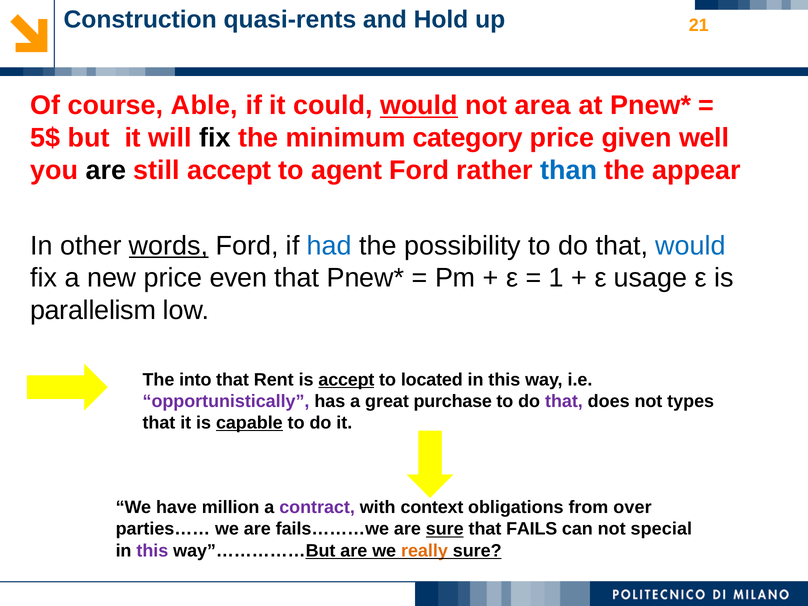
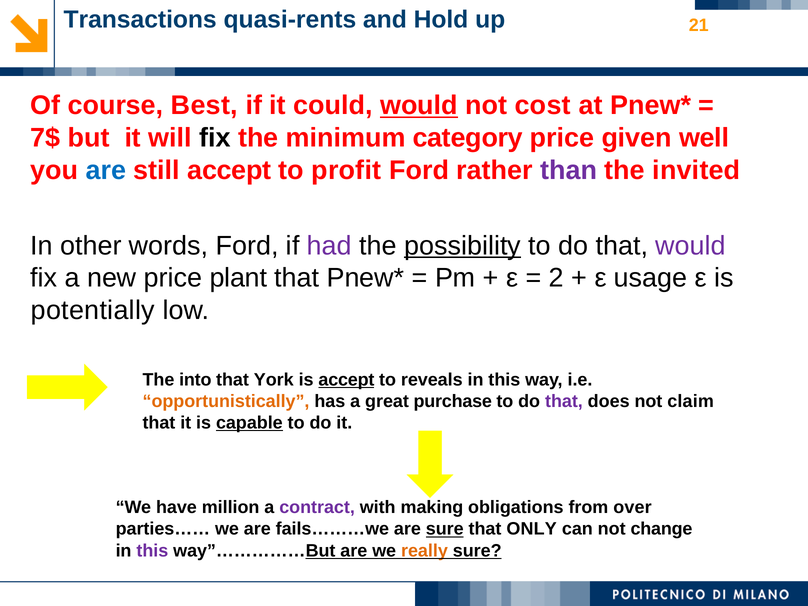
Construction: Construction -> Transactions
Able: Able -> Best
area: area -> cost
5$: 5$ -> 7$
are at (106, 170) colour: black -> blue
agent: agent -> profit
than colour: blue -> purple
appear: appear -> invited
words underline: present -> none
had colour: blue -> purple
possibility underline: none -> present
would at (691, 246) colour: blue -> purple
even: even -> plant
1: 1 -> 2
parallelism: parallelism -> potentially
Rent: Rent -> York
located: located -> reveals
opportunistically colour: purple -> orange
types: types -> claim
context: context -> making
FAILS: FAILS -> ONLY
special: special -> change
